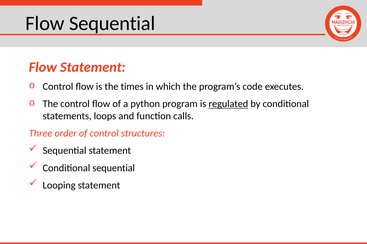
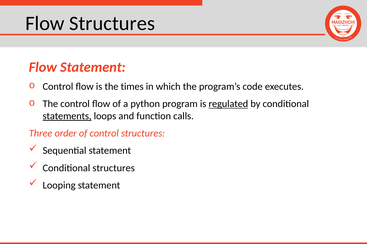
Flow Sequential: Sequential -> Structures
statements underline: none -> present
Conditional sequential: sequential -> structures
